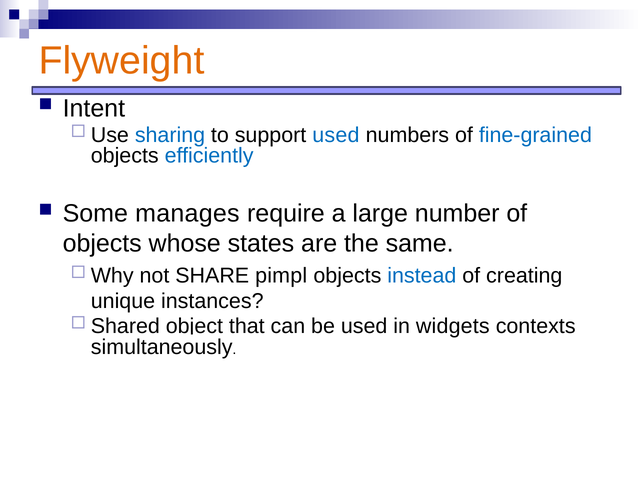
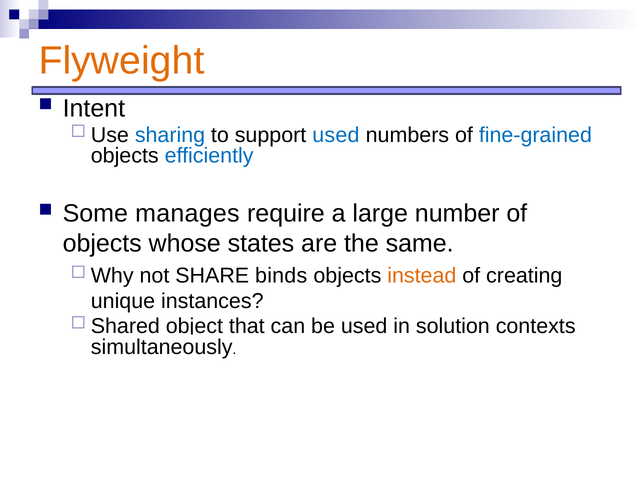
pimpl: pimpl -> binds
instead colour: blue -> orange
widgets: widgets -> solution
